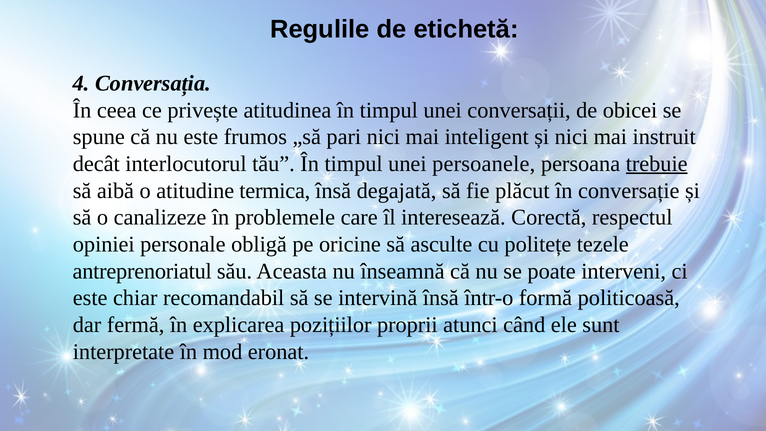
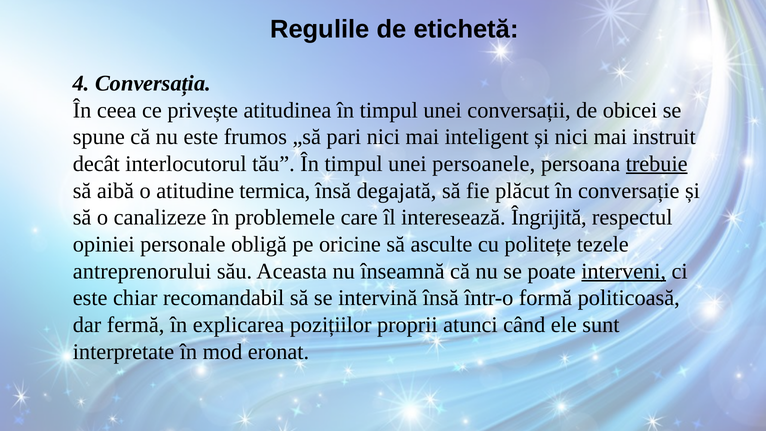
Corectă: Corectă -> Îngrijită
antreprenoriatul: antreprenoriatul -> antreprenorului
interveni underline: none -> present
